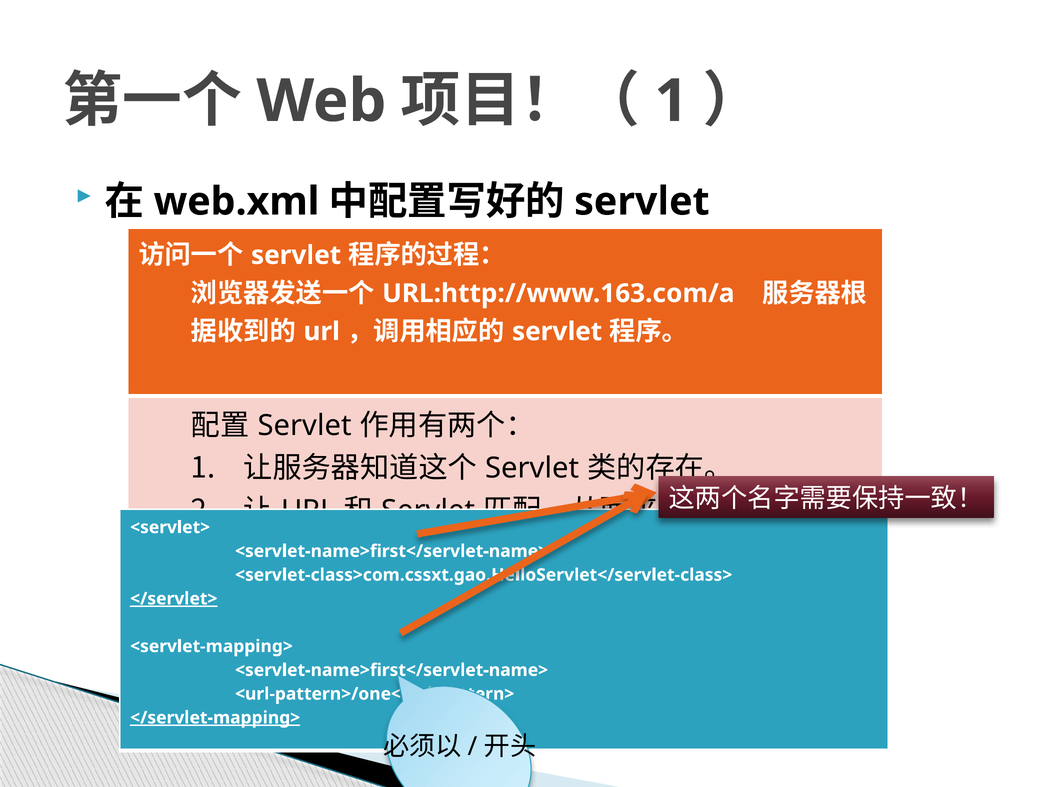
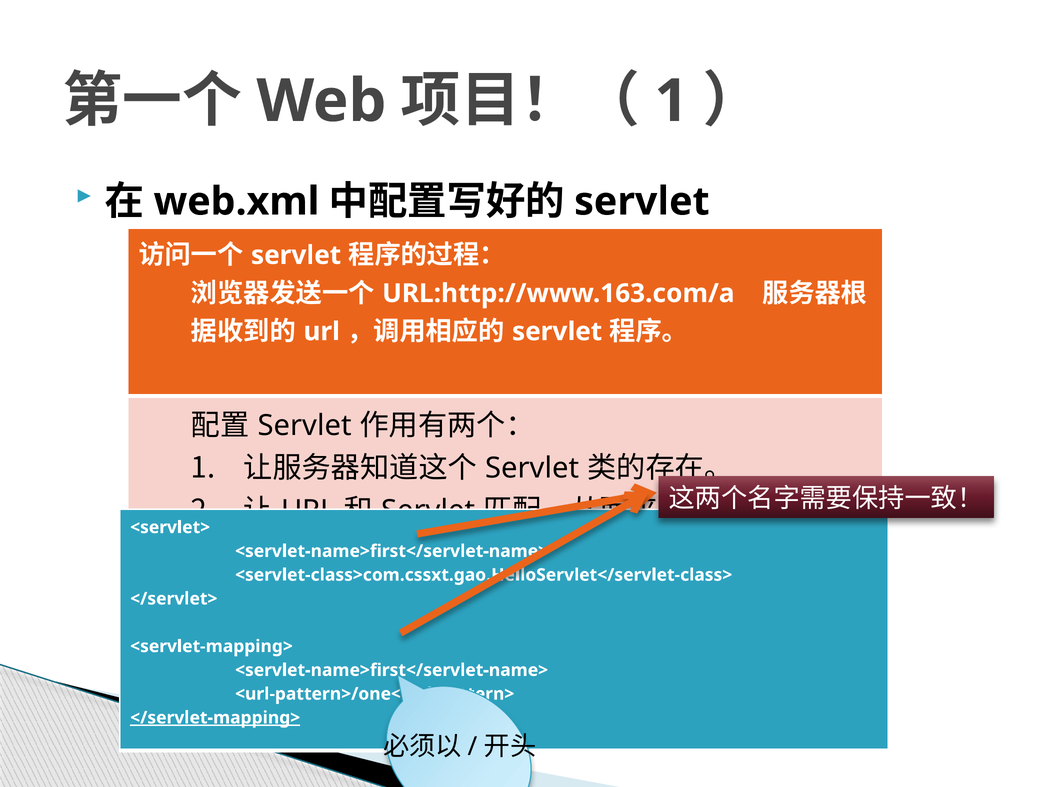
</servlet> underline: present -> none
